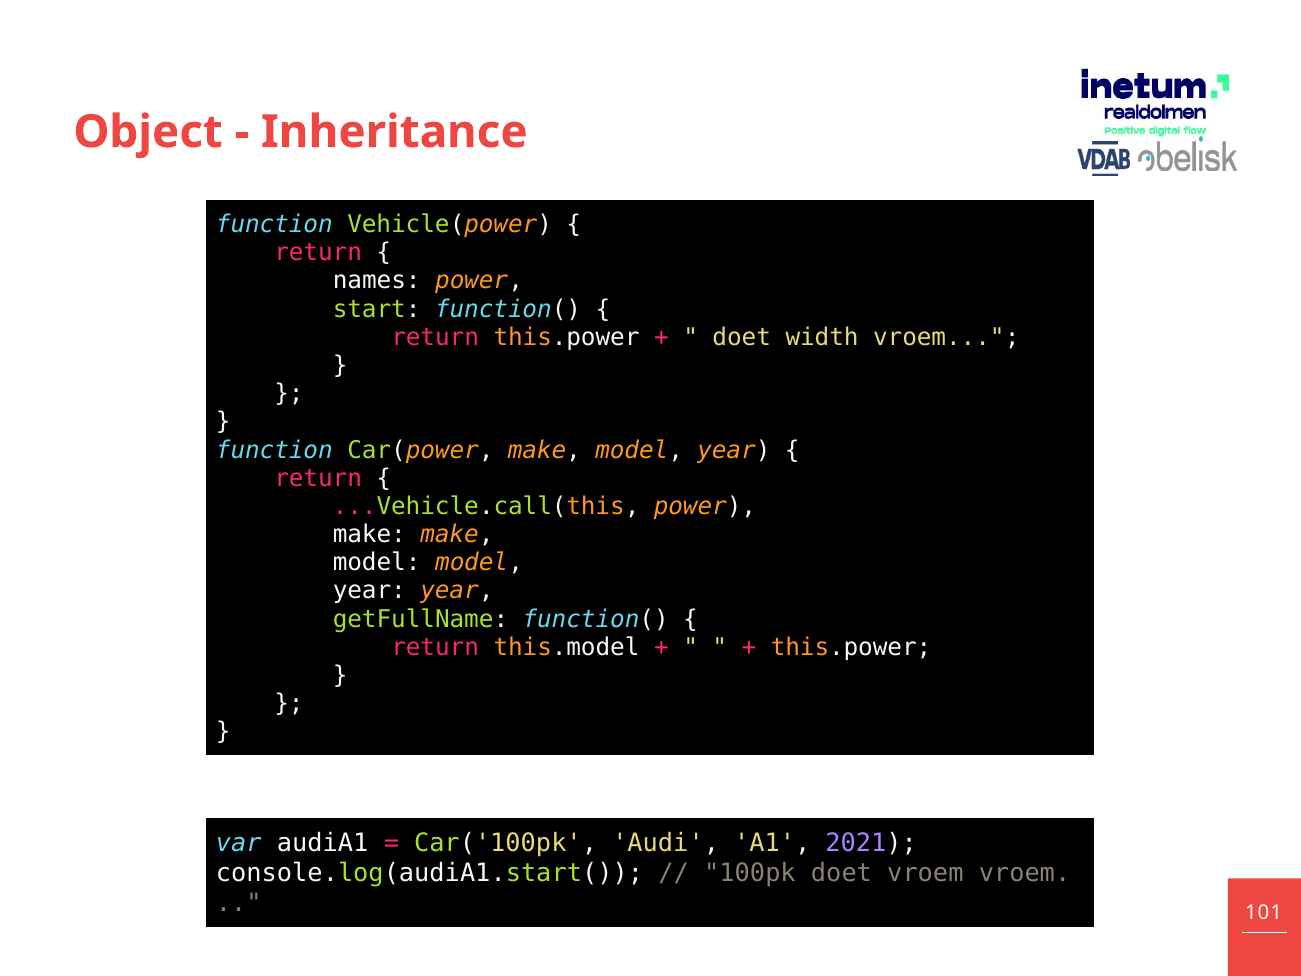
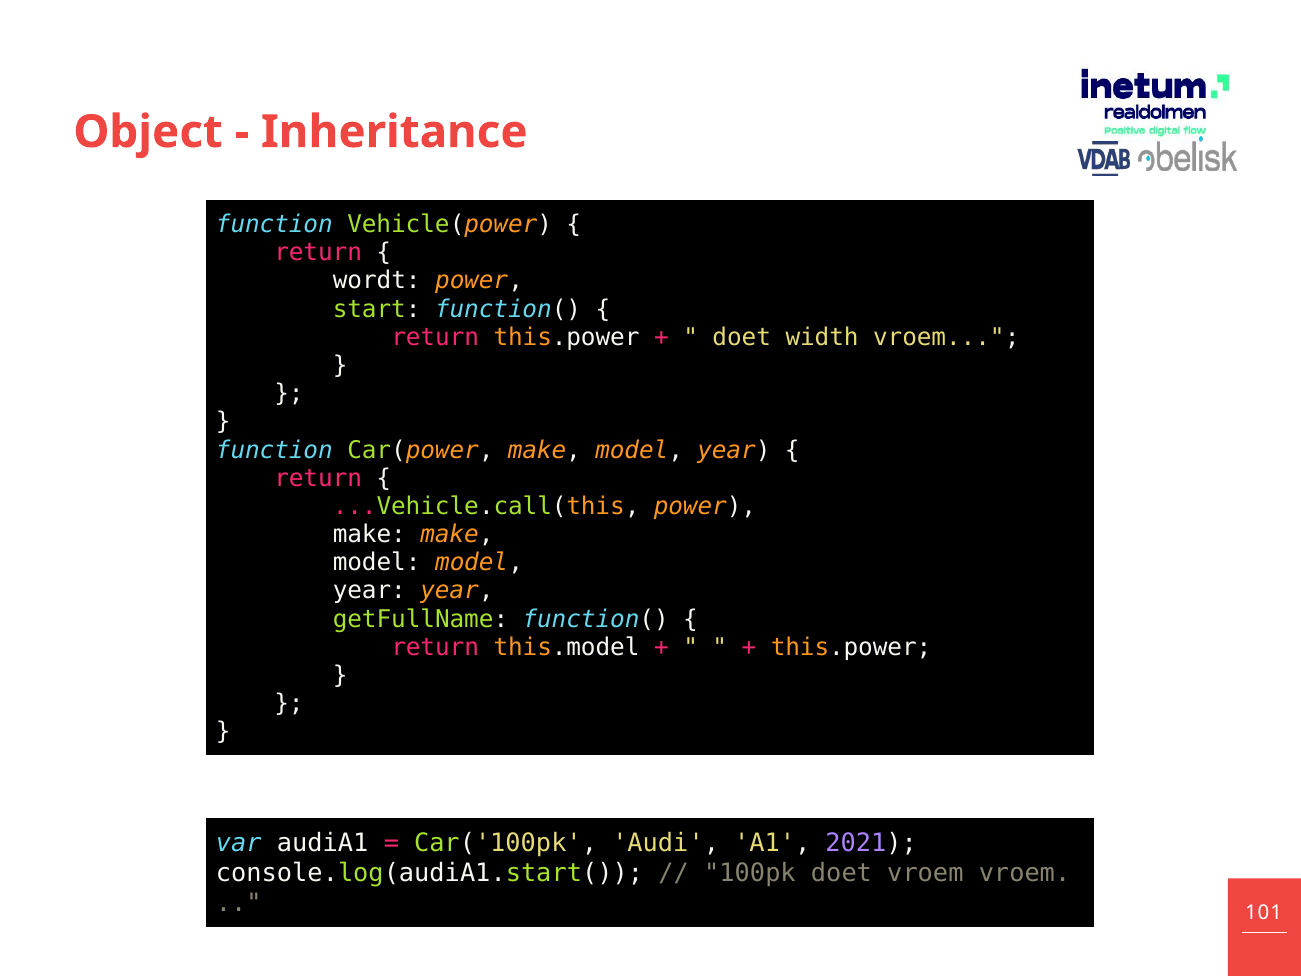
names: names -> wordt
